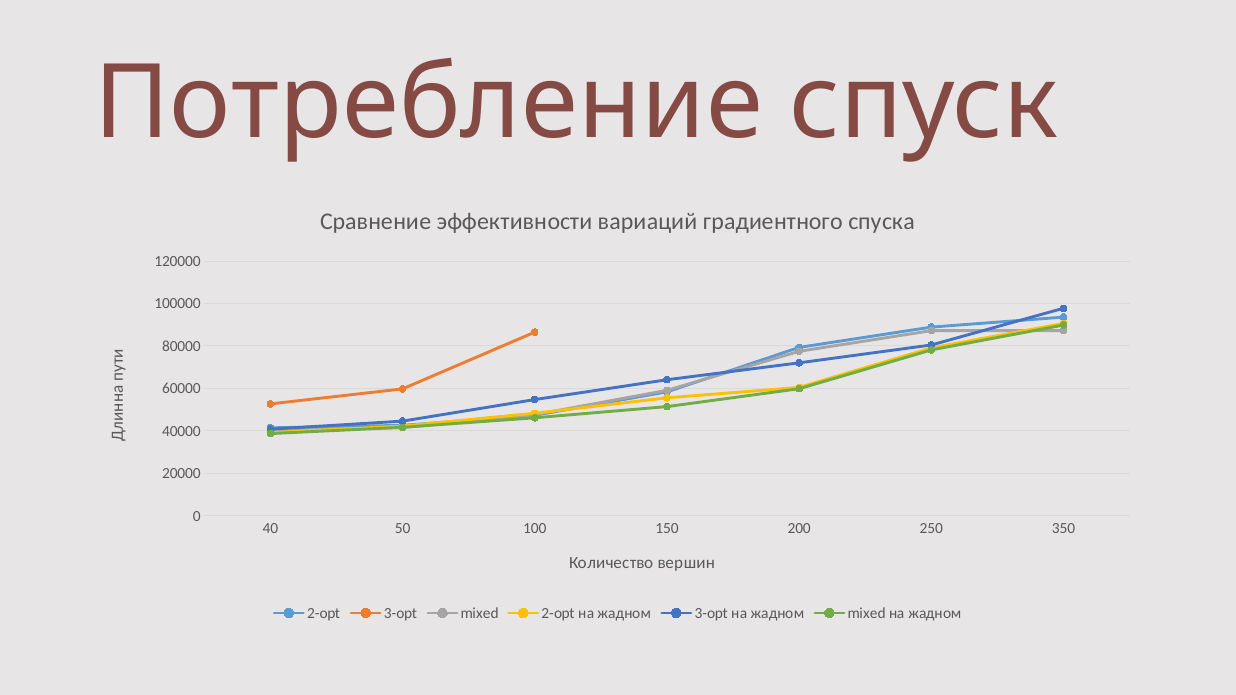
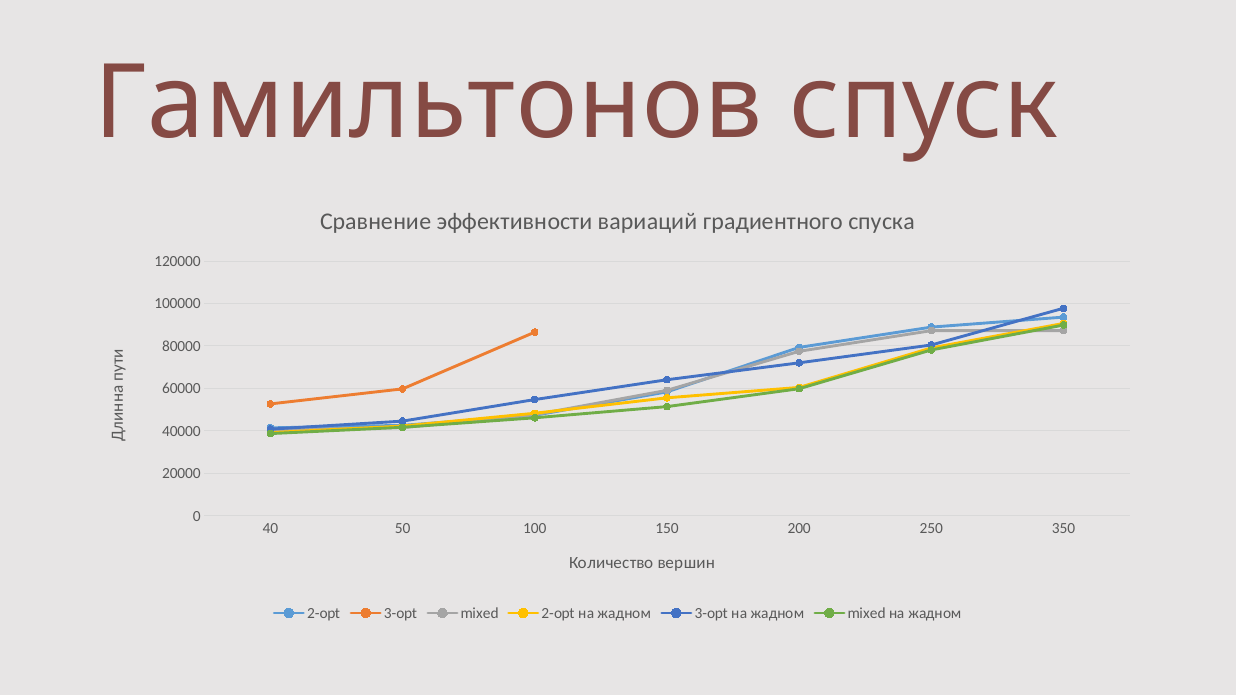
Потребление: Потребление -> Гамильтонов
